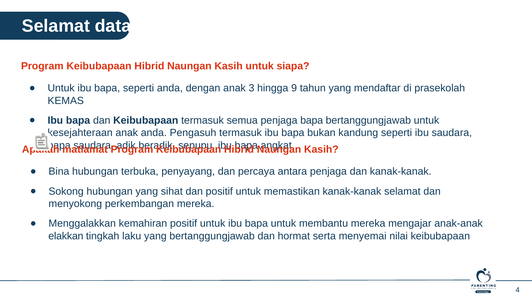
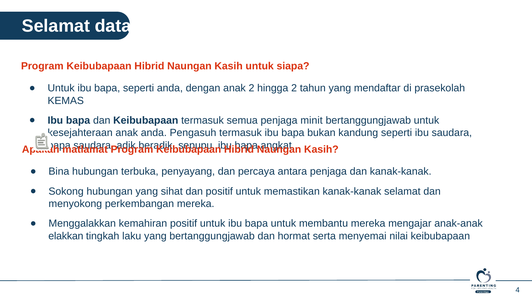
anak 3: 3 -> 2
hingga 9: 9 -> 2
penjaga bapa: bapa -> minit
